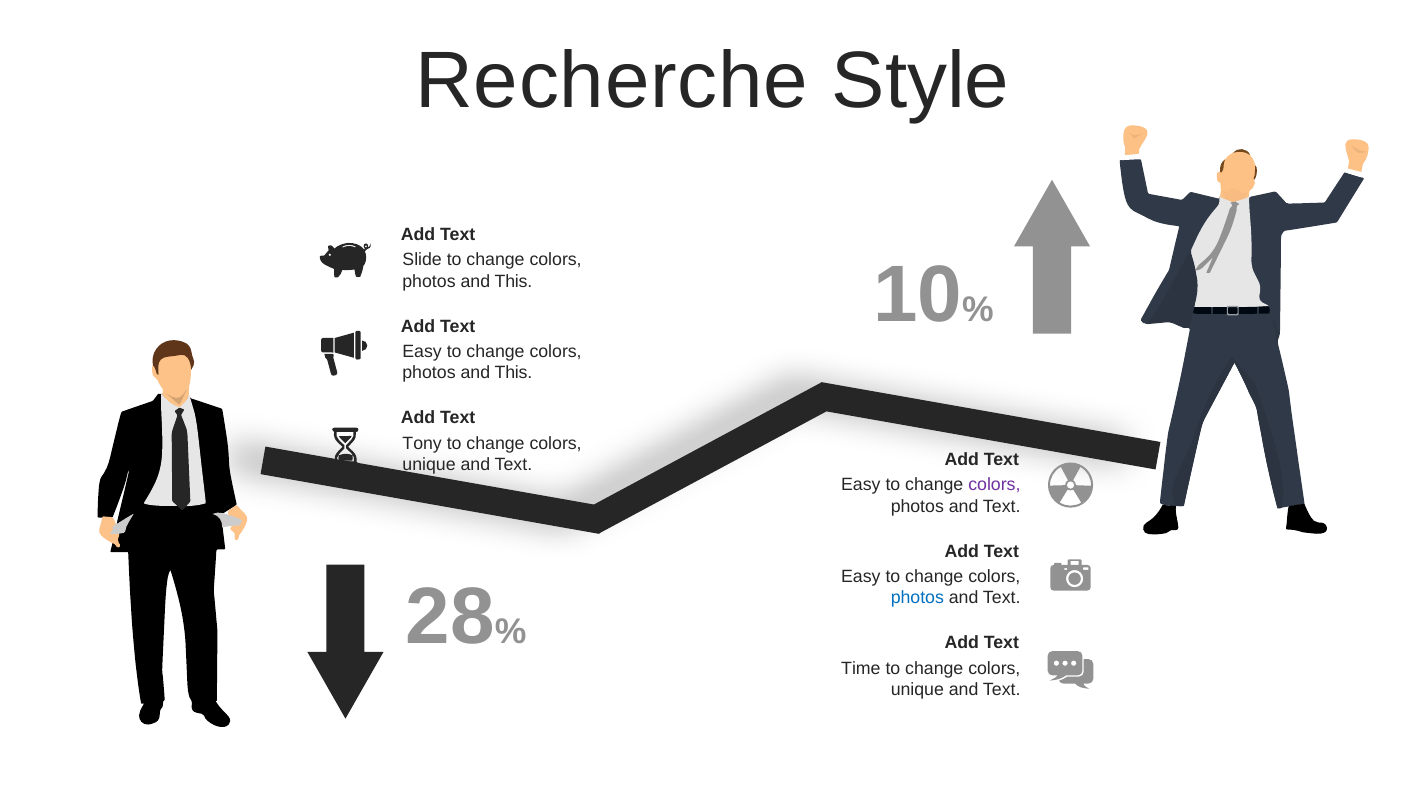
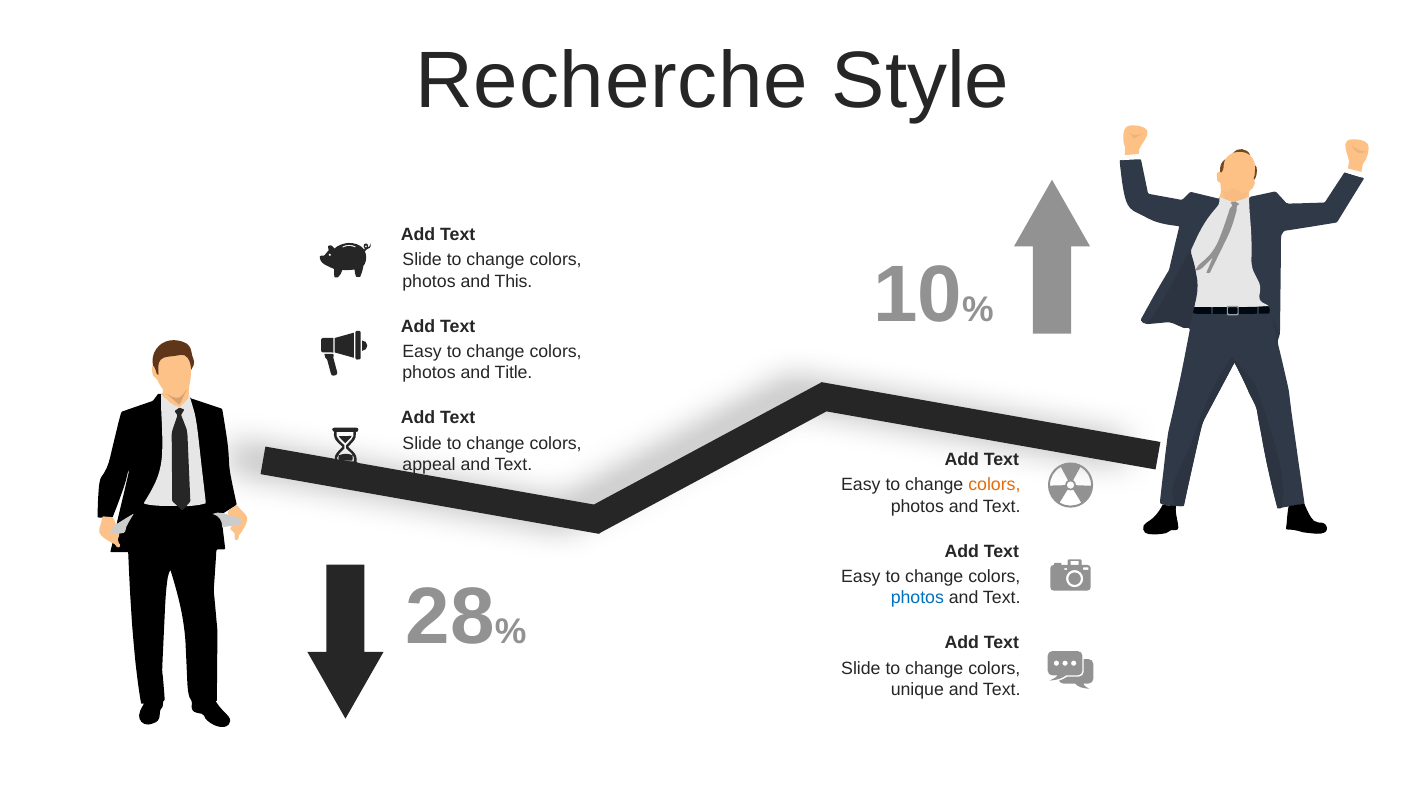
This at (513, 373): This -> Title
Tony at (422, 443): Tony -> Slide
unique at (429, 464): unique -> appeal
colors at (994, 485) colour: purple -> orange
Time at (861, 668): Time -> Slide
